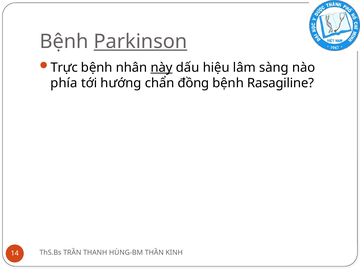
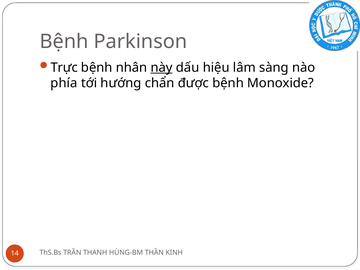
Parkinson underline: present -> none
đồng: đồng -> được
Rasagiline: Rasagiline -> Monoxide
